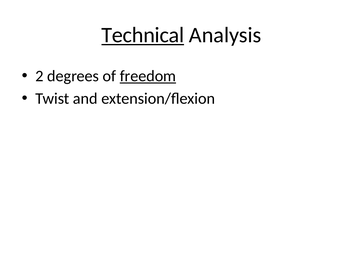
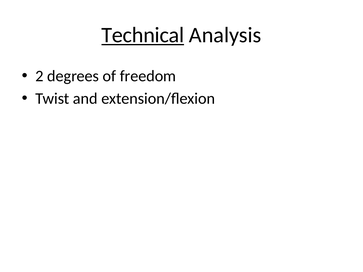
freedom underline: present -> none
